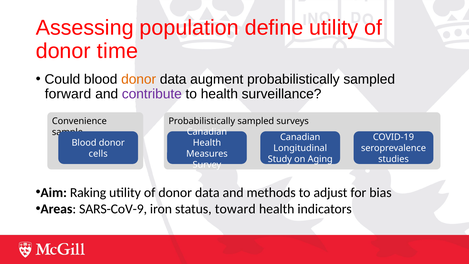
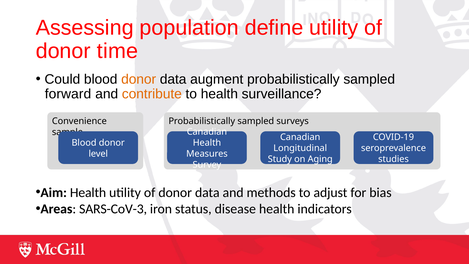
contribute colour: purple -> orange
cells: cells -> level
Aim Raking: Raking -> Health
SARS-CoV-9: SARS-CoV-9 -> SARS-CoV-3
toward: toward -> disease
